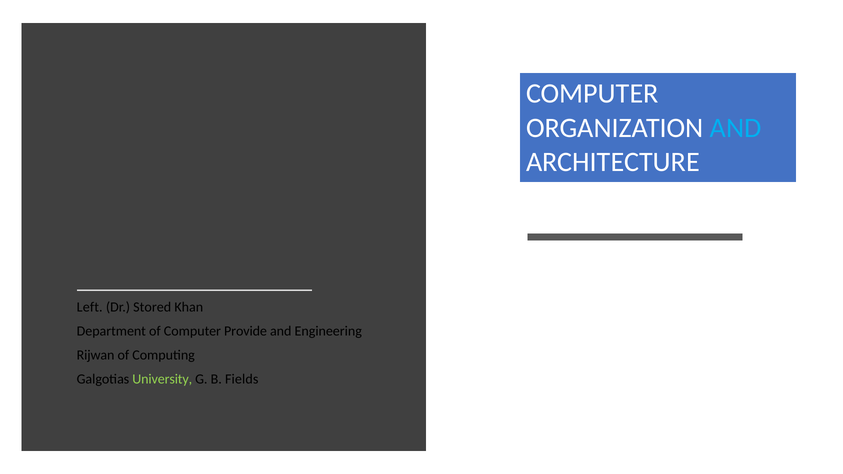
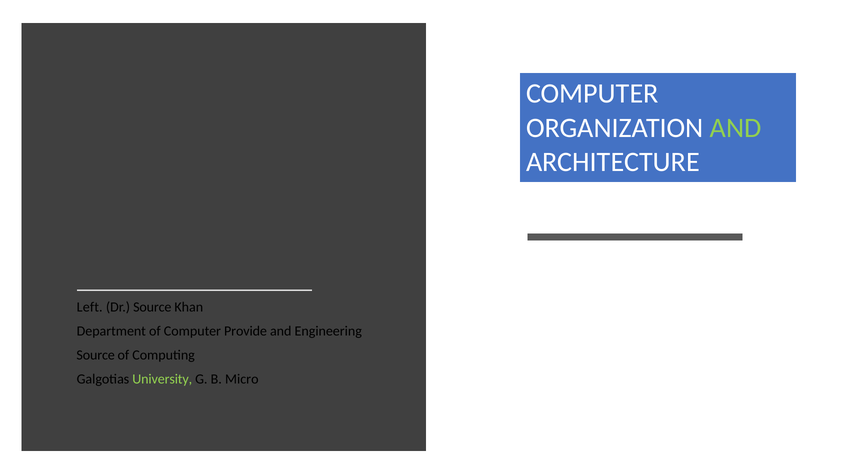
AND at (736, 128) colour: light blue -> light green
Dr Stored: Stored -> Source
Rijwan at (96, 355): Rijwan -> Source
Fields: Fields -> Micro
